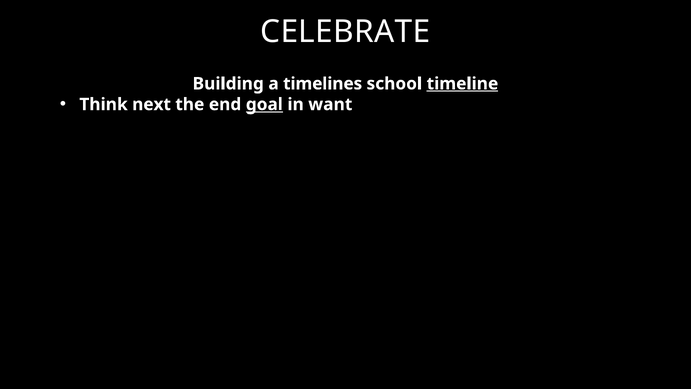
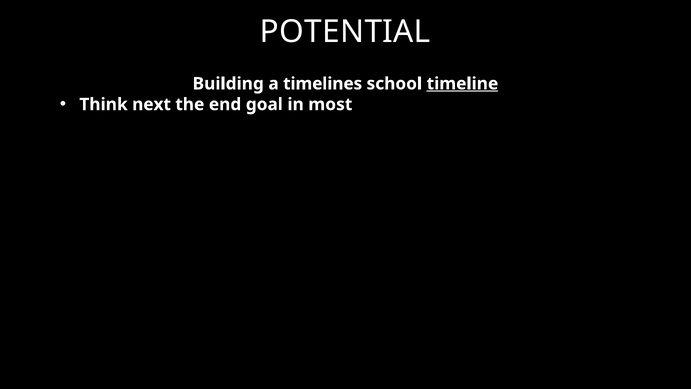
CELEBRATE: CELEBRATE -> POTENTIAL
goal underline: present -> none
want: want -> most
